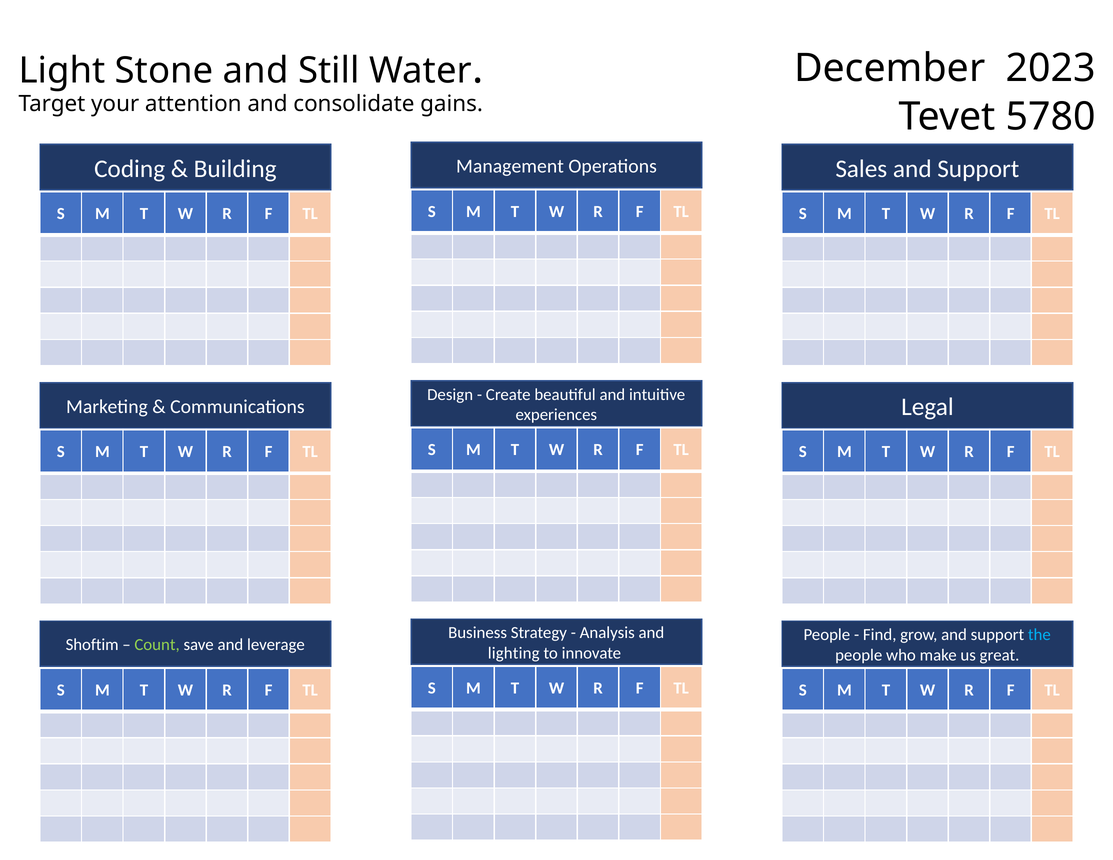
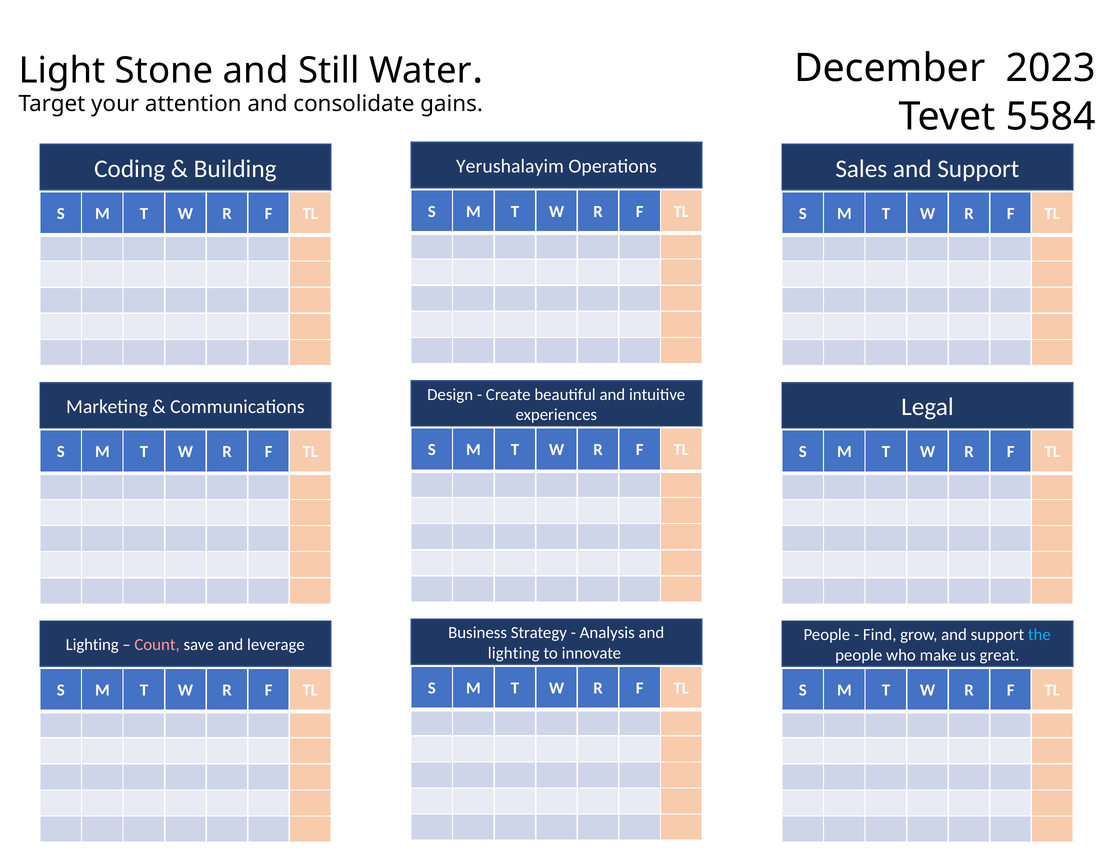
5780: 5780 -> 5584
Management: Management -> Yerushalayim
Shoftim at (92, 645): Shoftim -> Lighting
Count colour: light green -> pink
